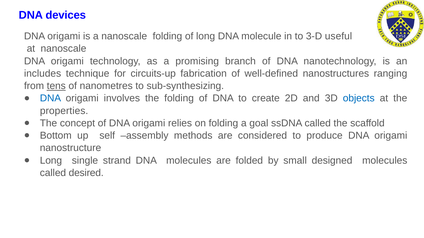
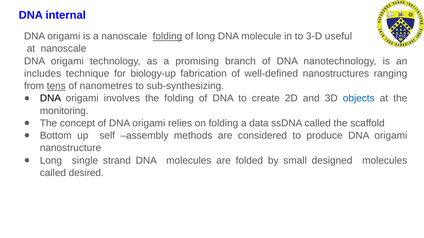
devices: devices -> internal
folding at (167, 36) underline: none -> present
circuits-up: circuits-up -> biology-up
DNA at (50, 99) colour: blue -> black
properties: properties -> monitoring
goal: goal -> data
